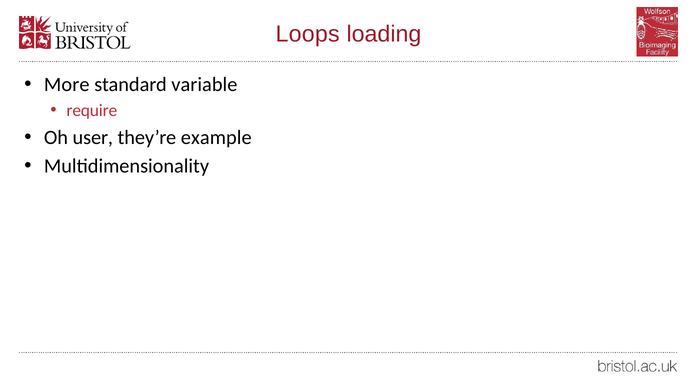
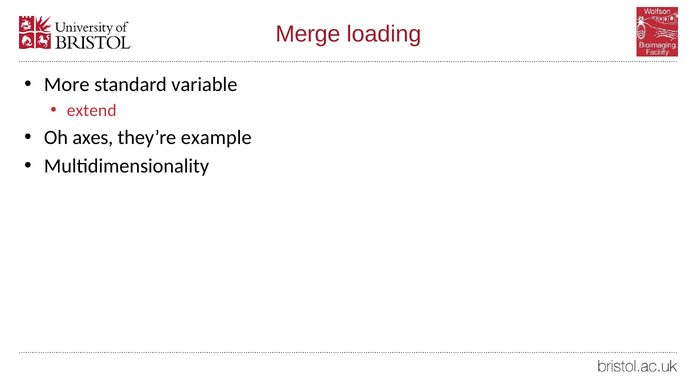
Loops: Loops -> Merge
require: require -> extend
user: user -> axes
